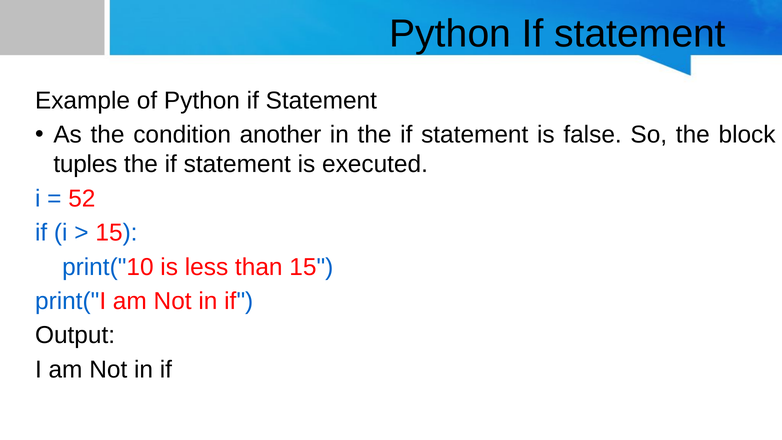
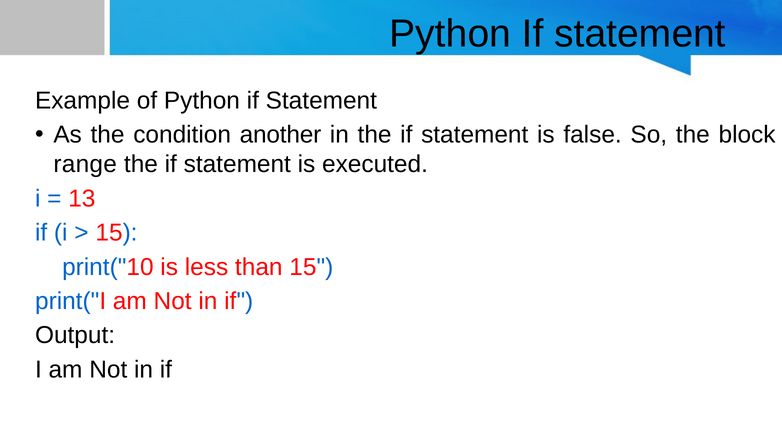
tuples: tuples -> range
52: 52 -> 13
